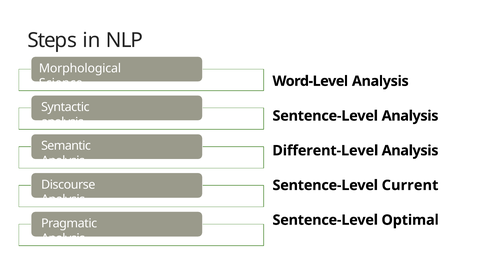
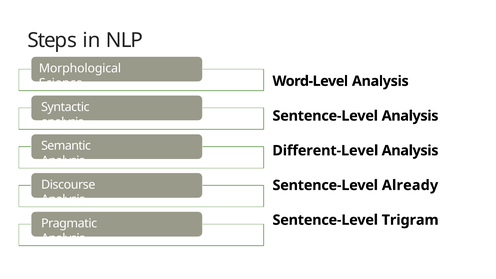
Current: Current -> Already
Optimal: Optimal -> Trigram
